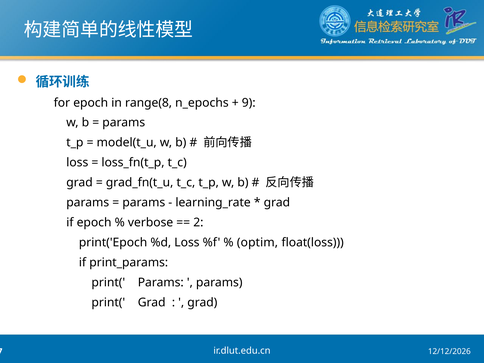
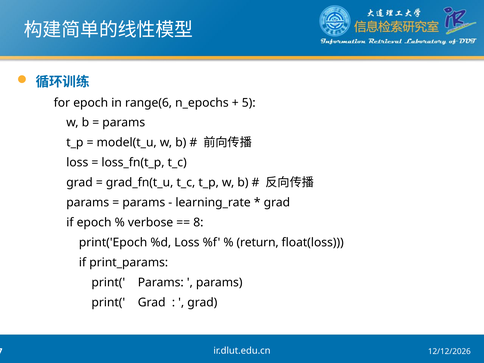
range(8: range(8 -> range(6
9: 9 -> 5
2: 2 -> 8
optim: optim -> return
